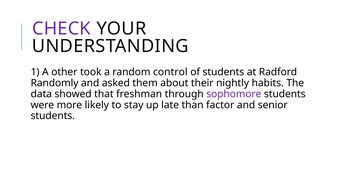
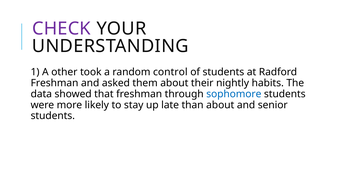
Randomly at (55, 83): Randomly -> Freshman
sophomore colour: purple -> blue
than factor: factor -> about
